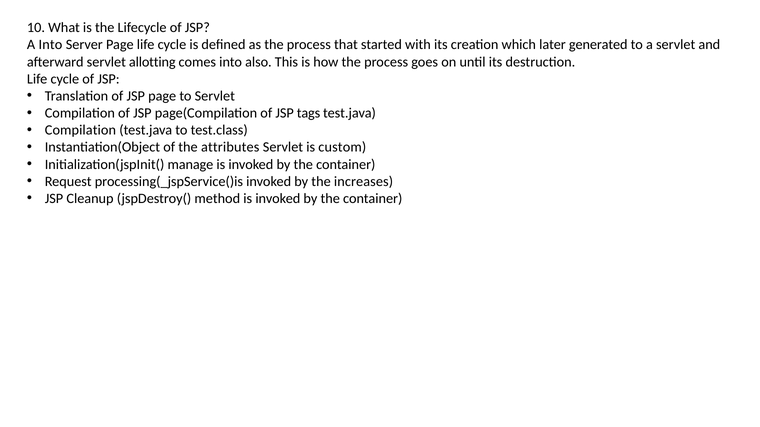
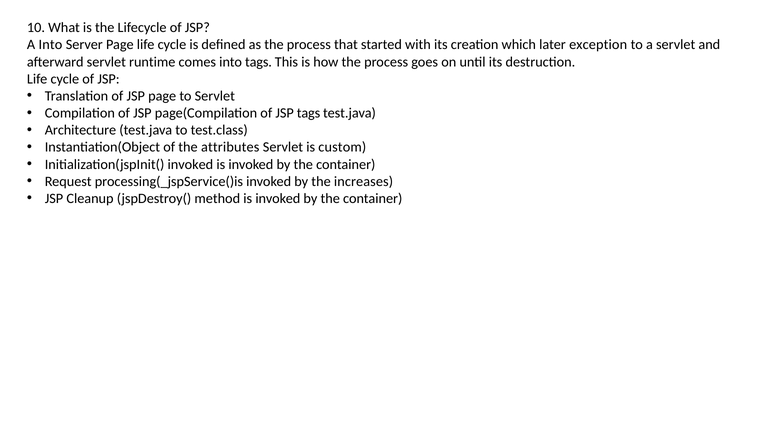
generated: generated -> exception
allotting: allotting -> runtime
into also: also -> tags
Compilation at (80, 130): Compilation -> Architecture
Initialization(jspInit( manage: manage -> invoked
